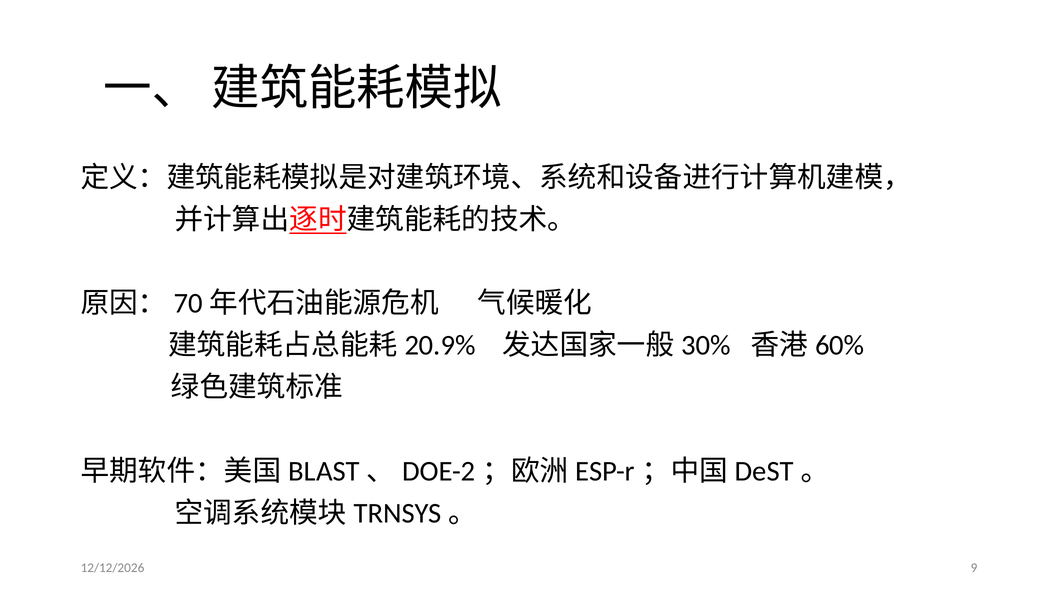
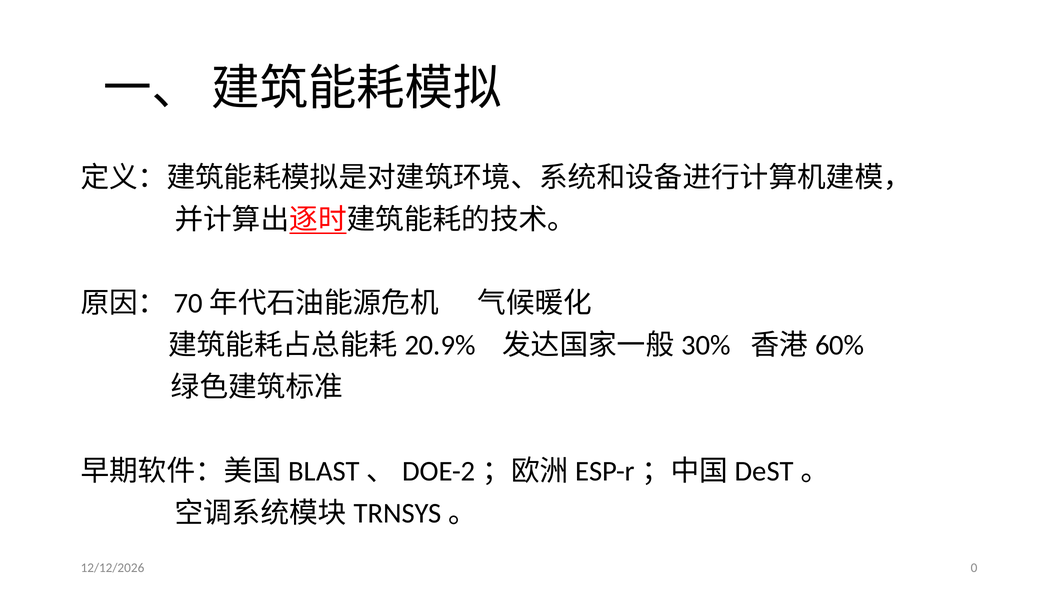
9: 9 -> 0
